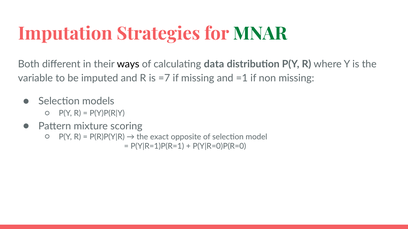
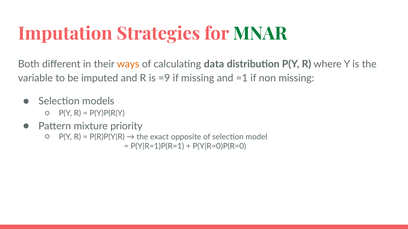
ways colour: black -> orange
=7: =7 -> =9
scoring: scoring -> priority
